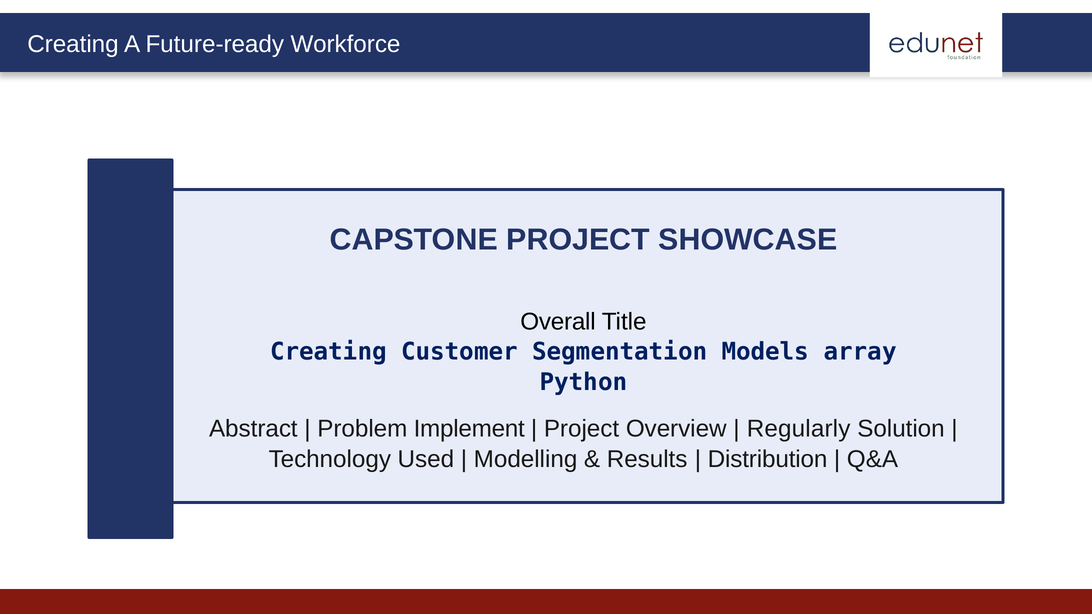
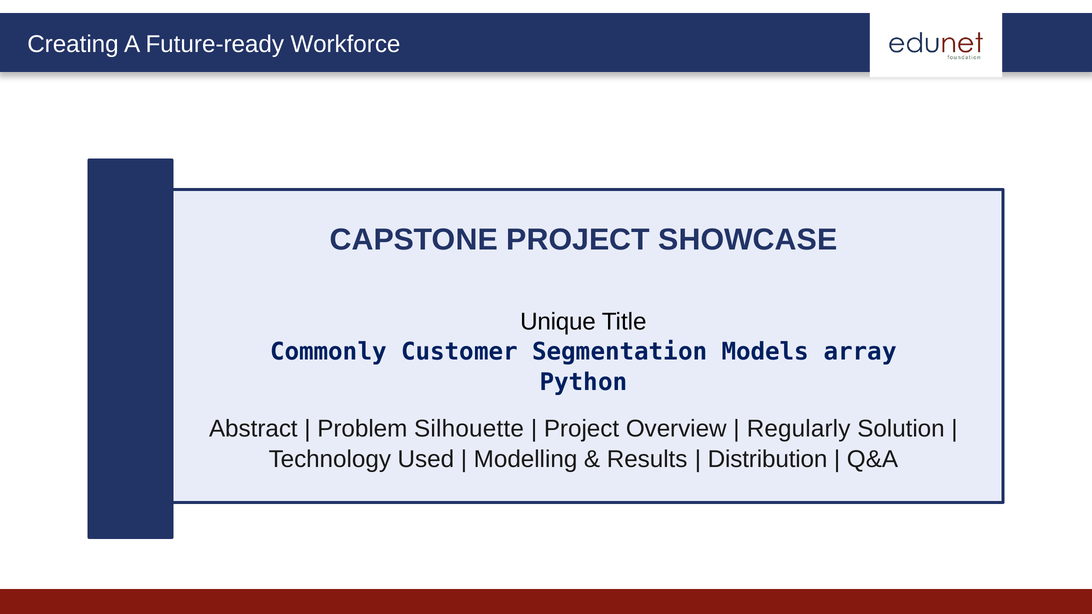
Overall: Overall -> Unique
Creating at (328, 352): Creating -> Commonly
Implement: Implement -> Silhouette
